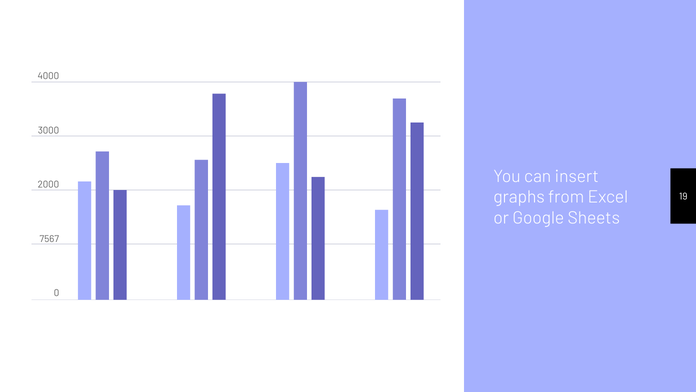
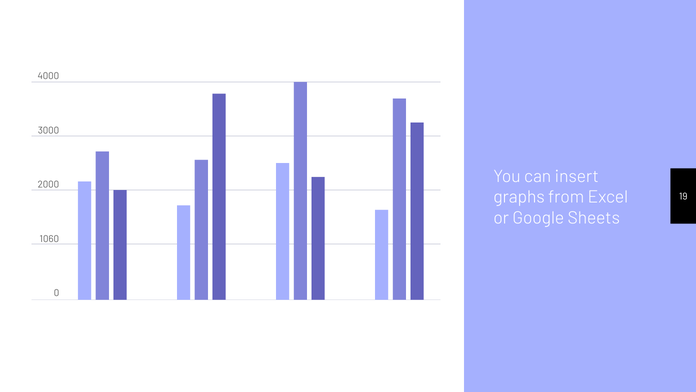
7567: 7567 -> 1060
